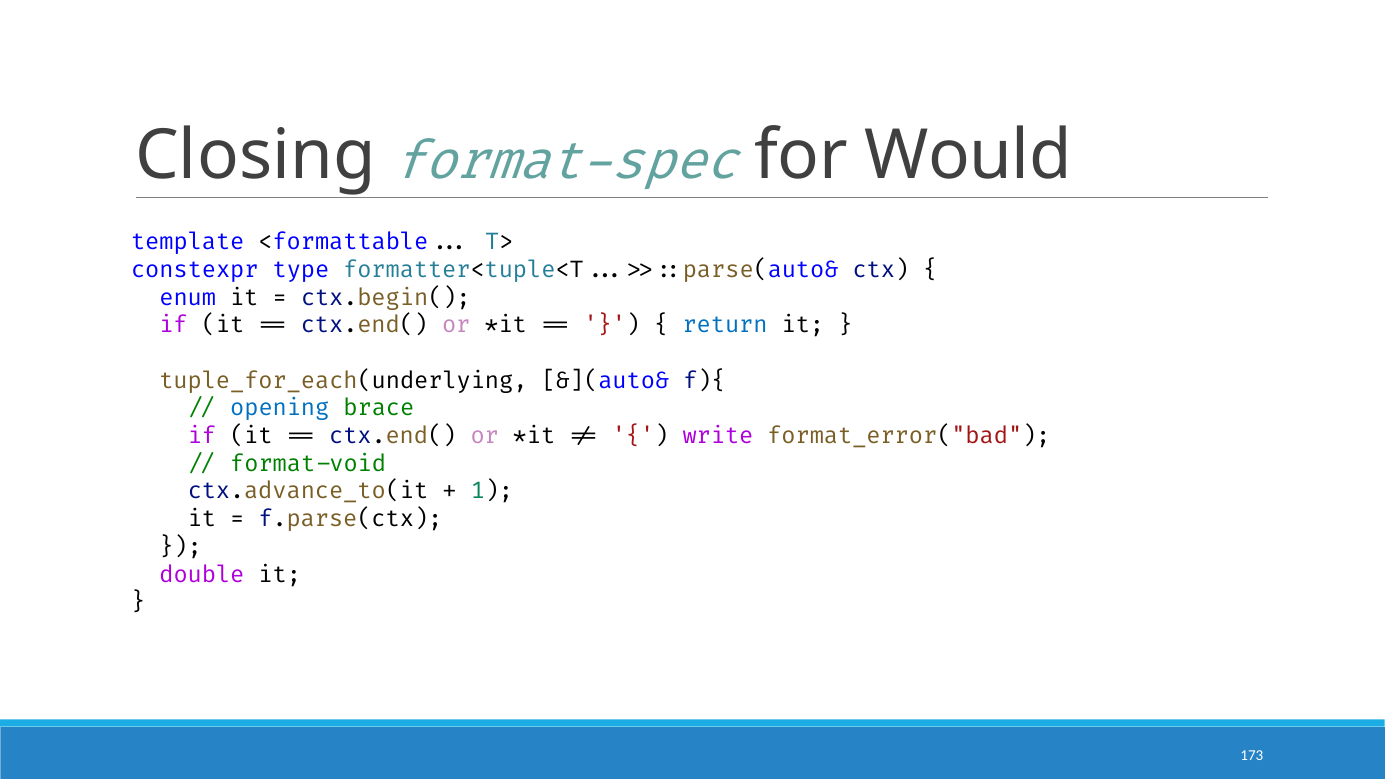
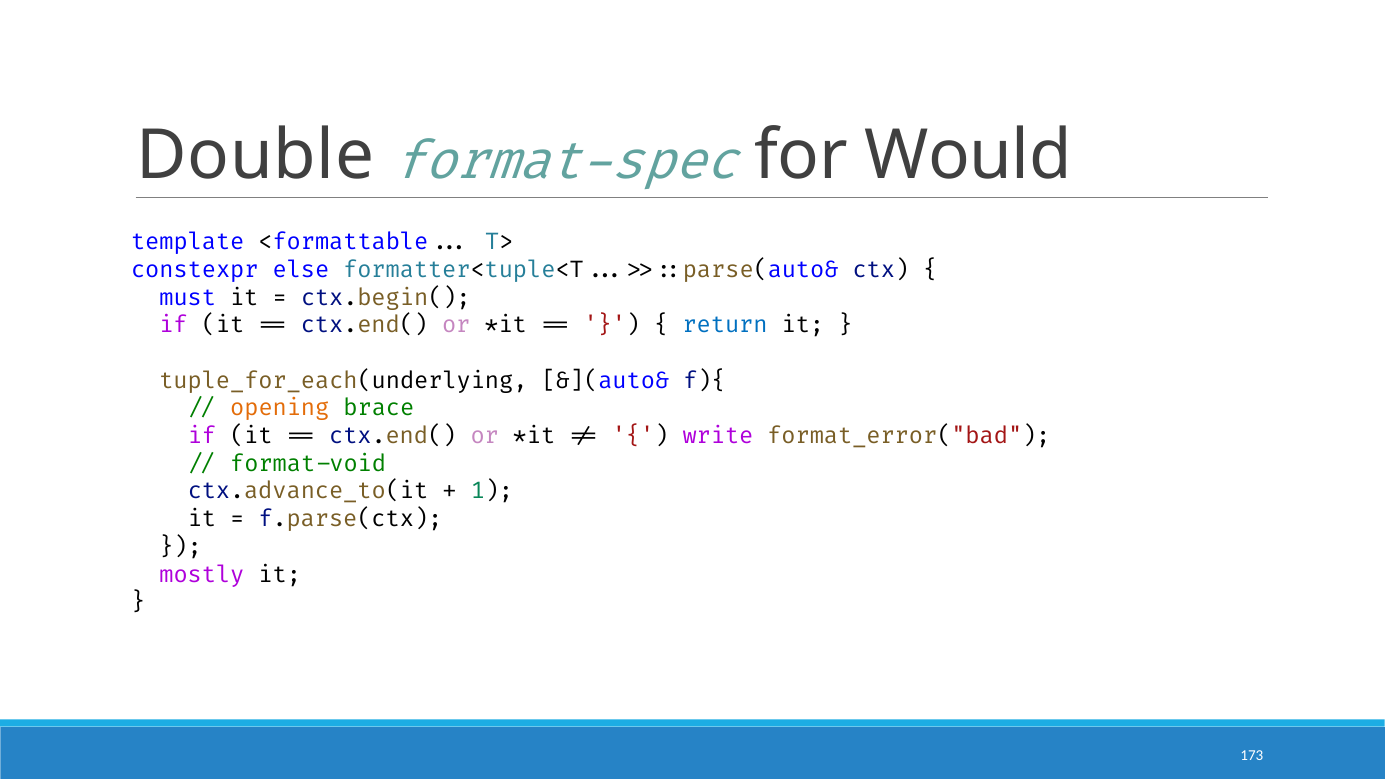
Closing: Closing -> Double
type: type -> else
enum: enum -> must
opening colour: blue -> orange
double: double -> mostly
